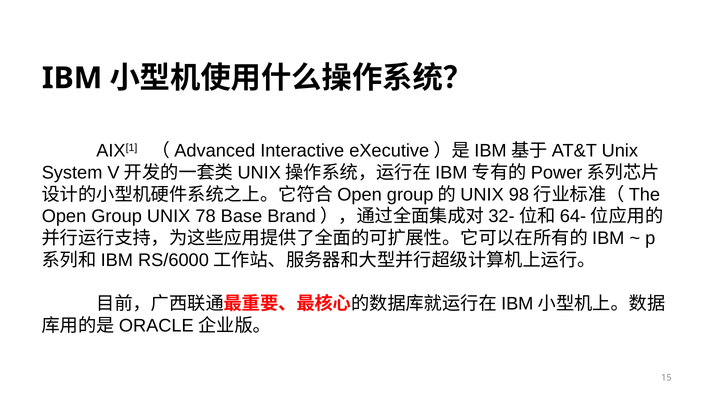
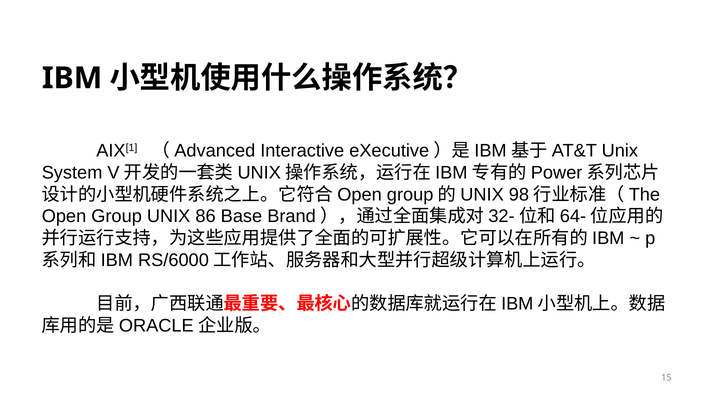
78: 78 -> 86
